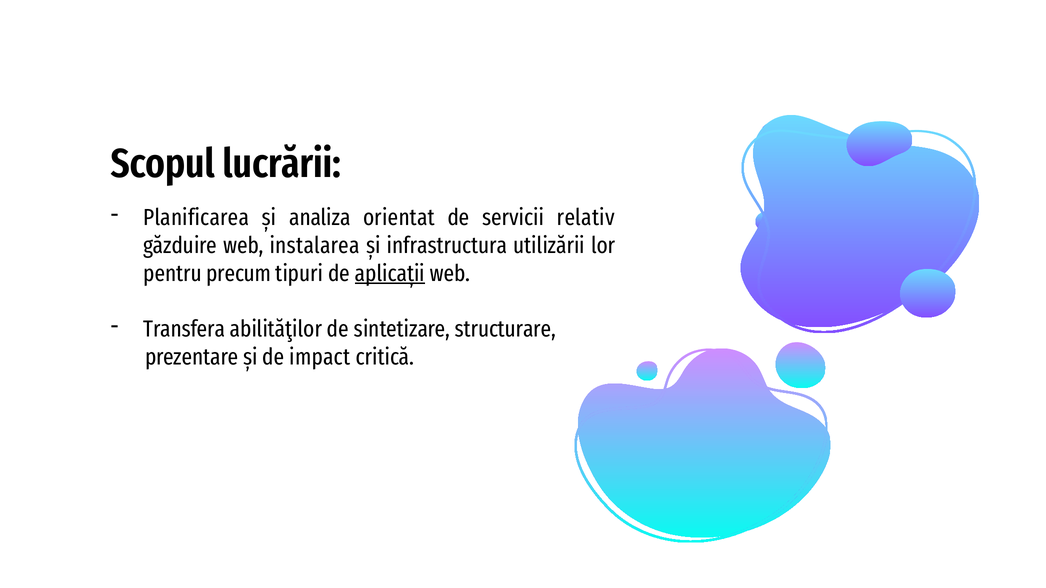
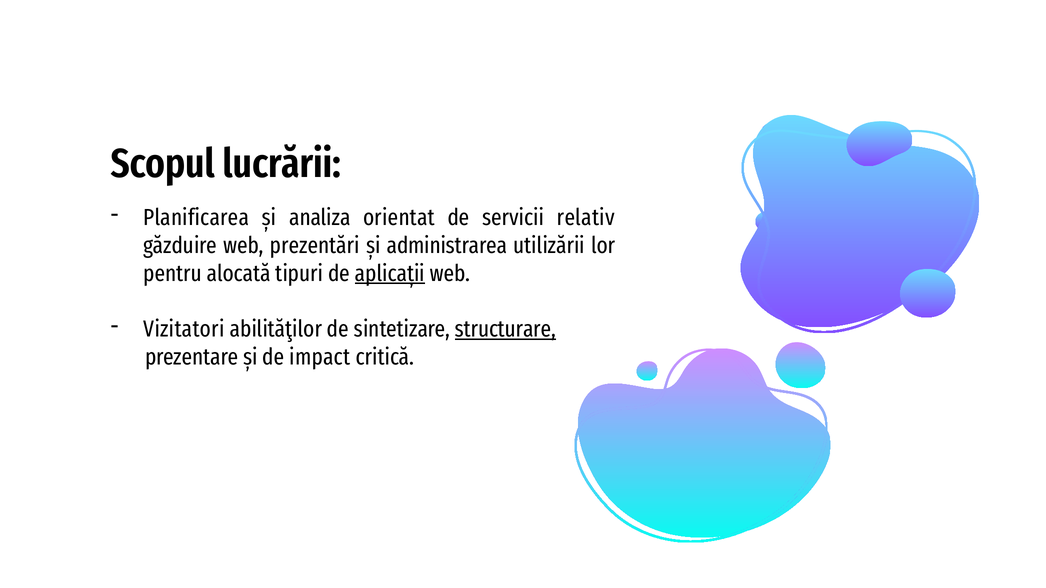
instalarea: instalarea -> prezentări
infrastructura: infrastructura -> administrarea
precum: precum -> alocată
Transfera: Transfera -> Vizitatori
structurare underline: none -> present
